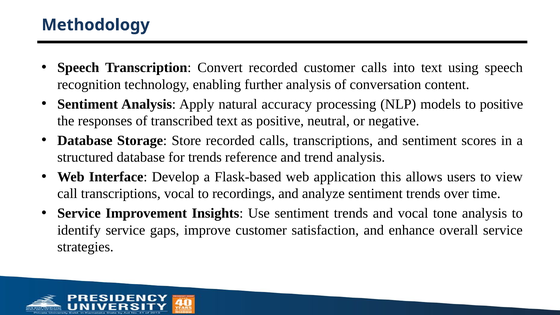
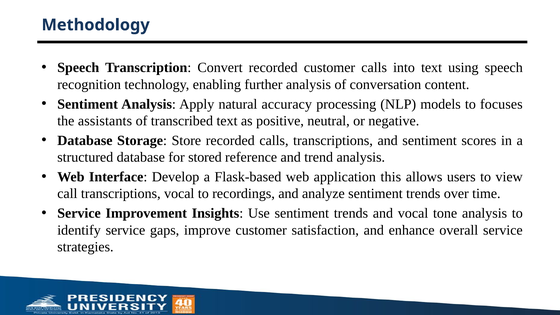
to positive: positive -> focuses
responses: responses -> assistants
for trends: trends -> stored
